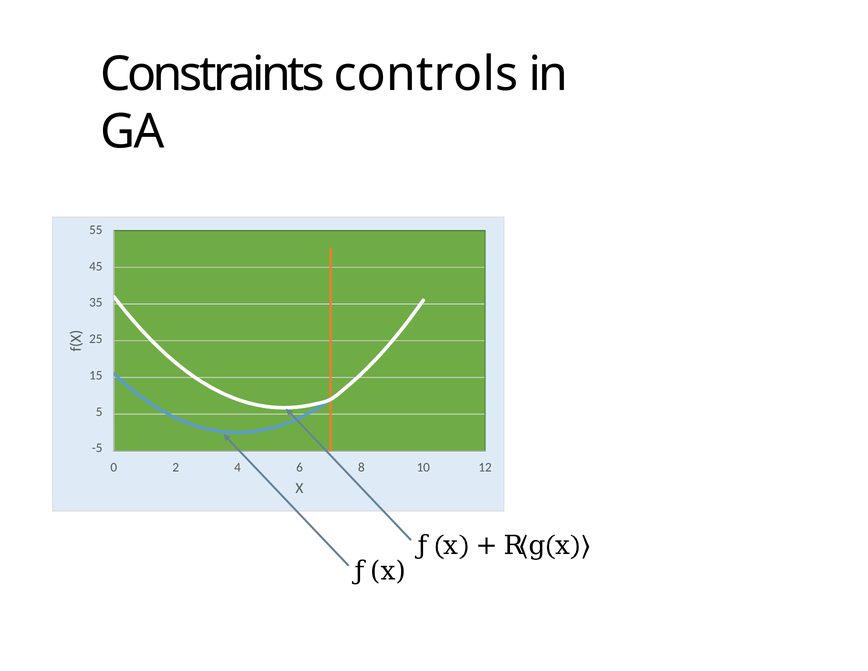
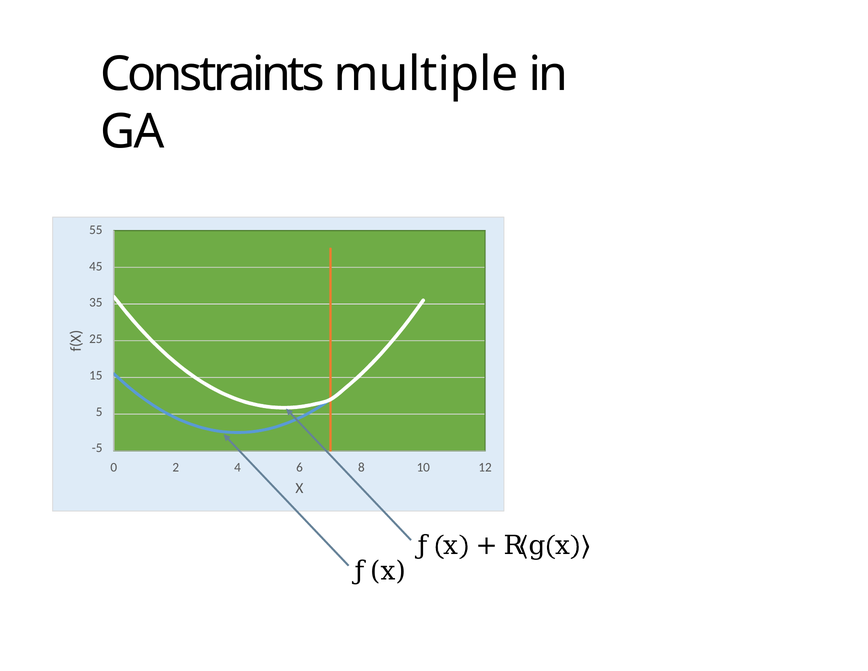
controls: controls -> multiple
